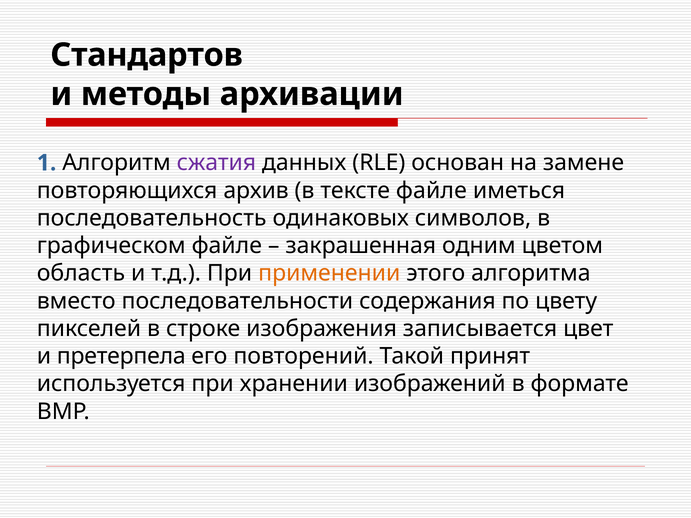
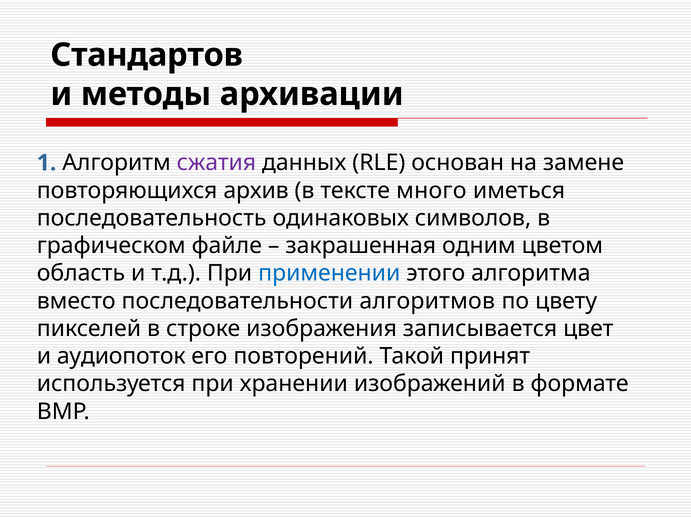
тексте файле: файле -> много
применении colour: orange -> blue
содержания: содержания -> алгоритмов
претерпела: претерпела -> аудиопоток
